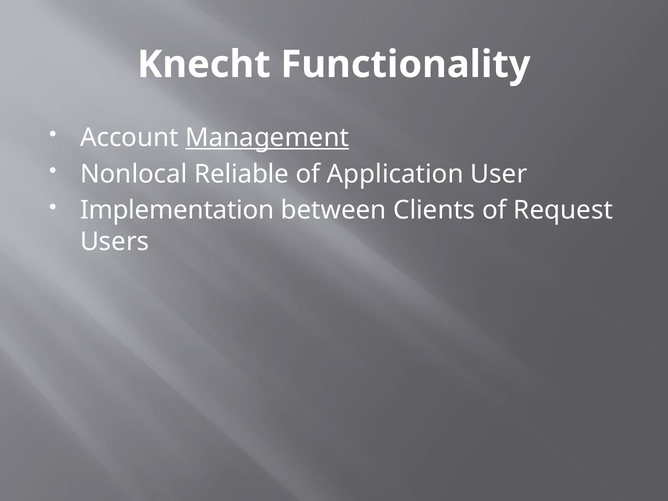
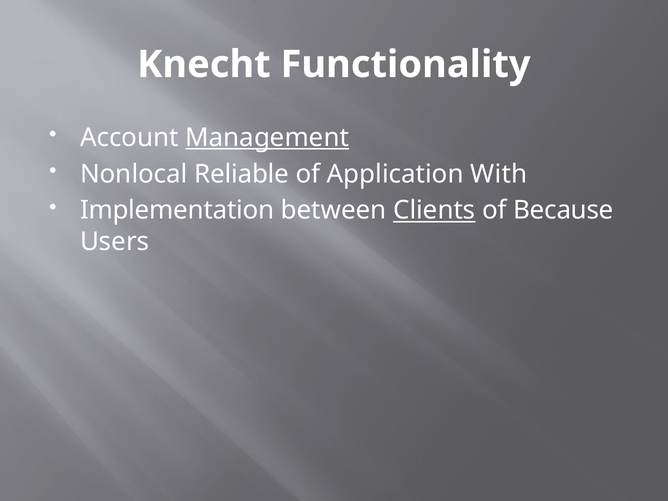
User: User -> With
Clients underline: none -> present
Request: Request -> Because
